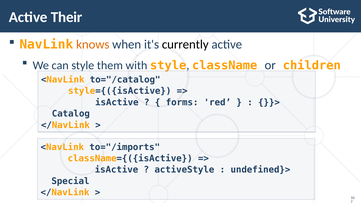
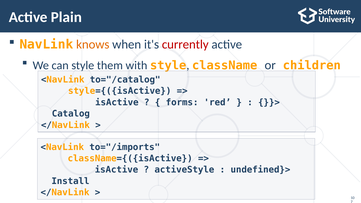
Their: Their -> Plain
currently colour: black -> red
Special: Special -> Install
